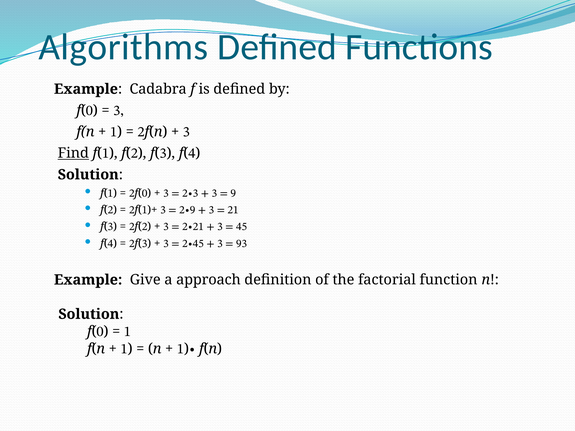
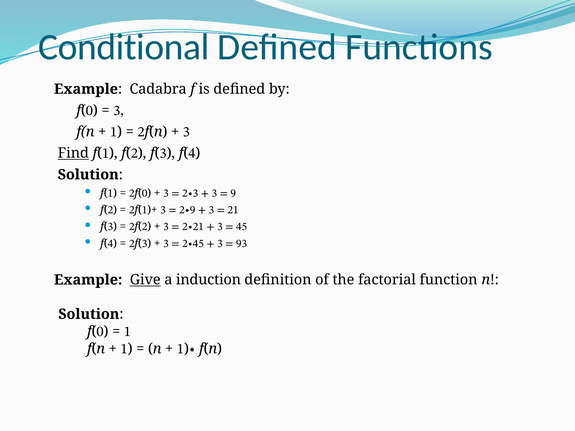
Algorithms: Algorithms -> Conditional
Give underline: none -> present
approach: approach -> induction
